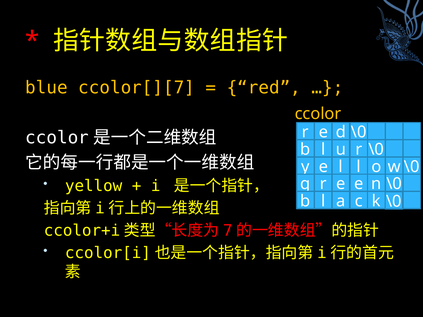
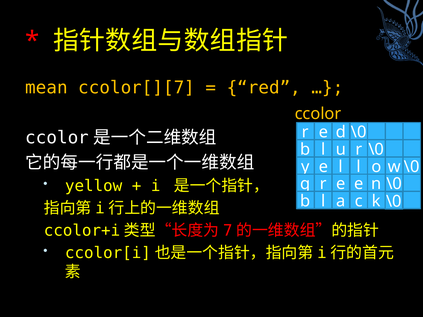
blue: blue -> mean
